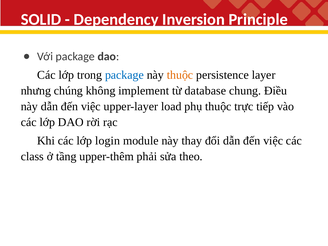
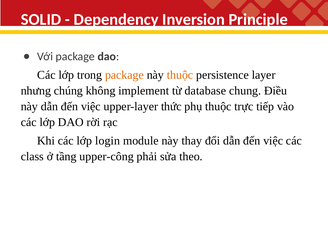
package at (124, 75) colour: blue -> orange
load: load -> thức
upper-thêm: upper-thêm -> upper-công
